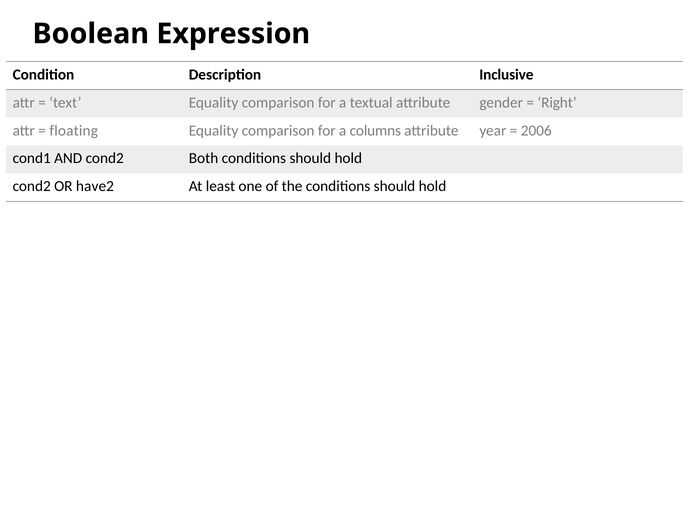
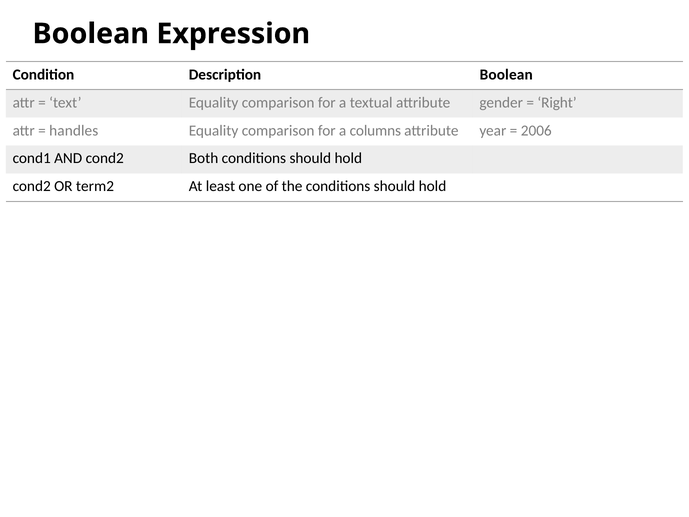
Description Inclusive: Inclusive -> Boolean
floating: floating -> handles
have2: have2 -> term2
